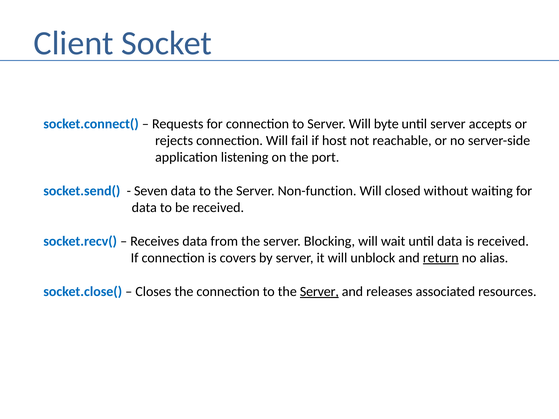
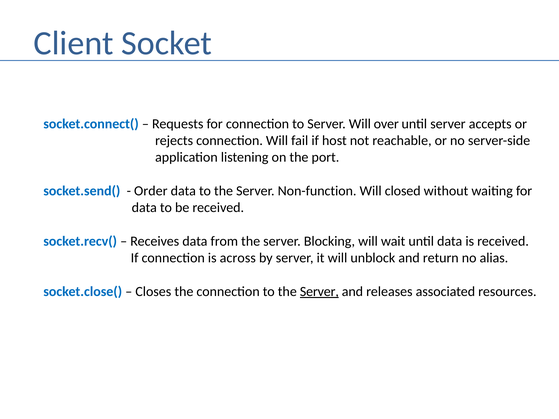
byte: byte -> over
Seven: Seven -> Order
covers: covers -> across
return underline: present -> none
